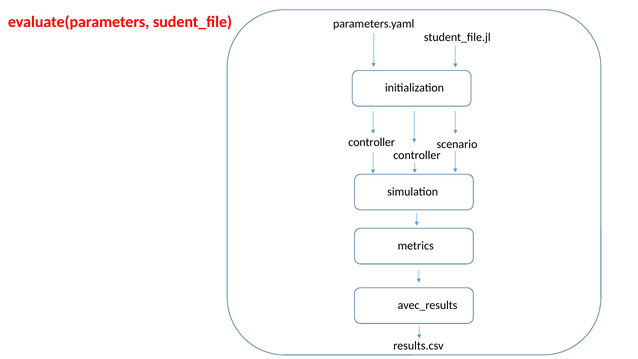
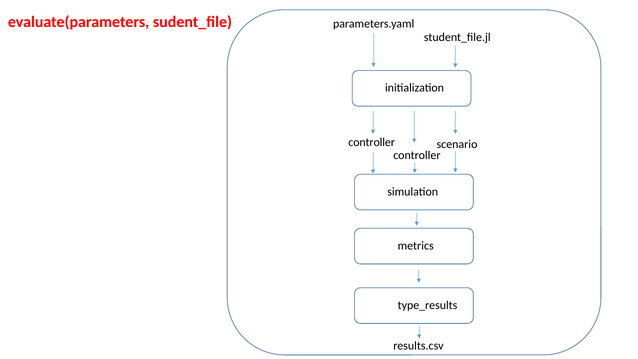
avec_results: avec_results -> type_results
